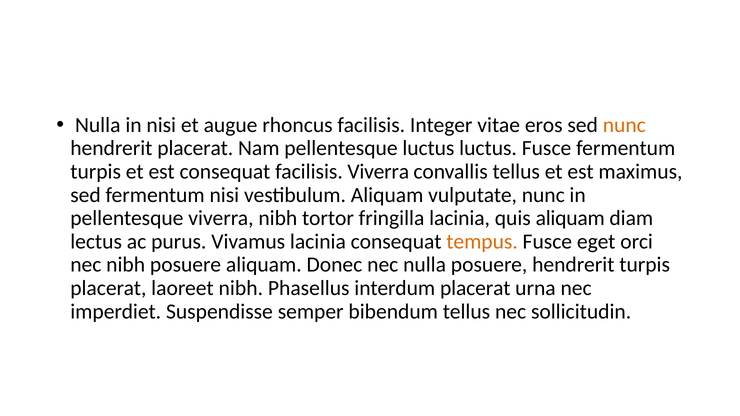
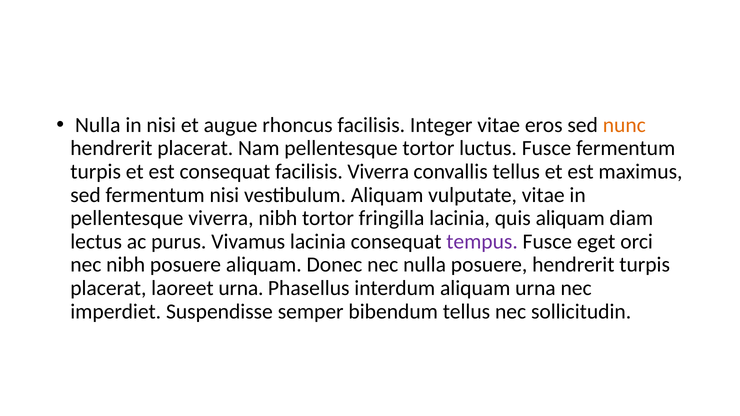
pellentesque luctus: luctus -> tortor
vulputate nunc: nunc -> vitae
tempus colour: orange -> purple
laoreet nibh: nibh -> urna
interdum placerat: placerat -> aliquam
